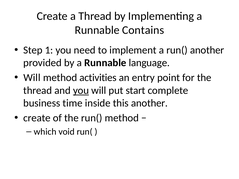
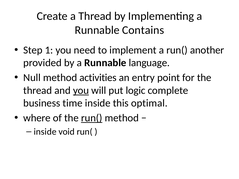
Will at (32, 78): Will -> Null
start: start -> logic
this another: another -> optimal
create at (37, 118): create -> where
run( at (92, 118) underline: none -> present
which at (45, 132): which -> inside
